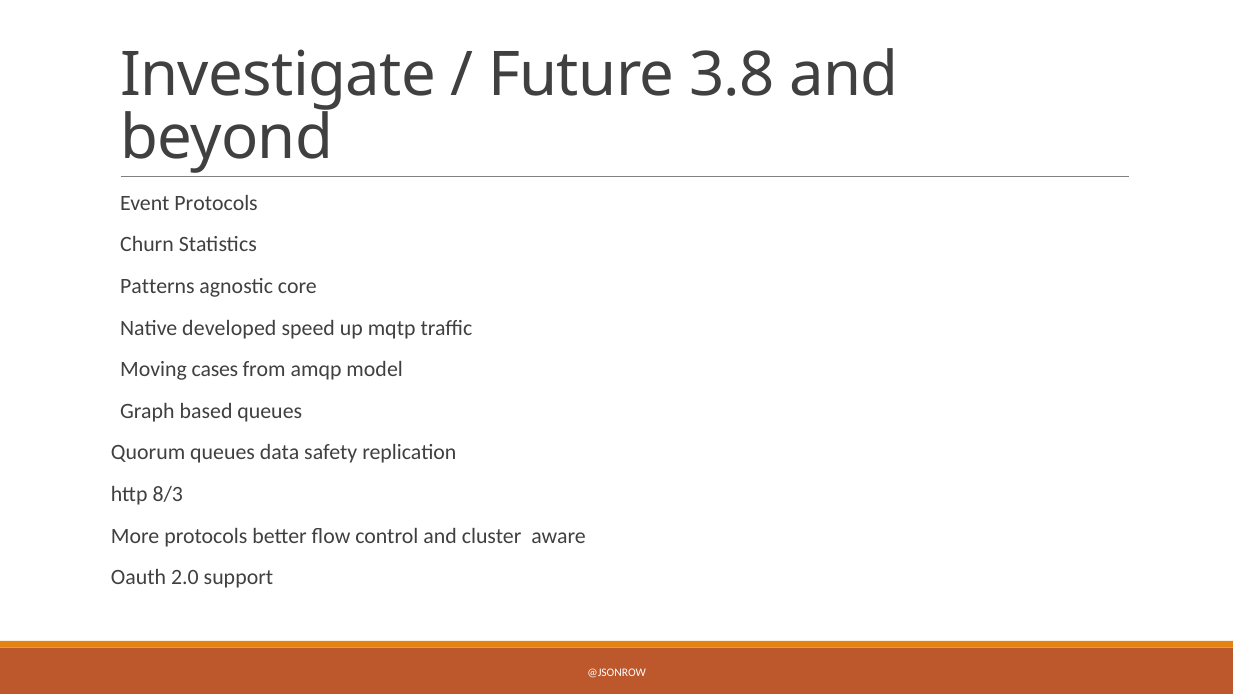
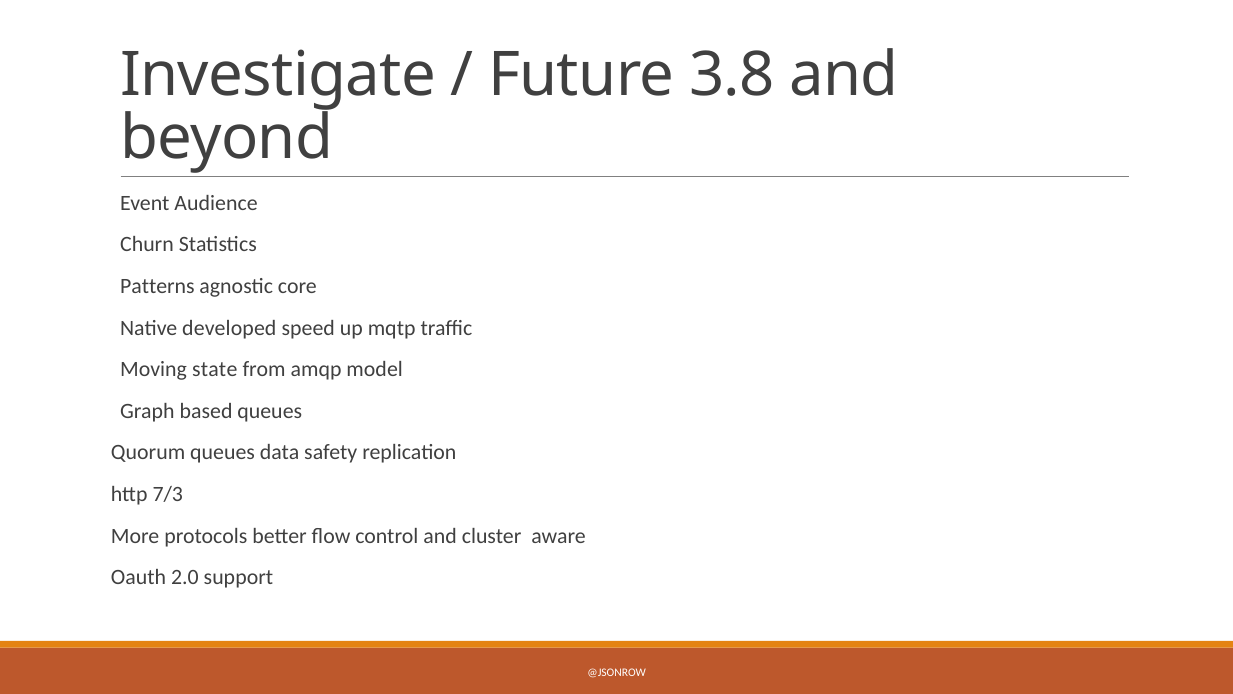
Event Protocols: Protocols -> Audience
cases: cases -> state
8/3: 8/3 -> 7/3
